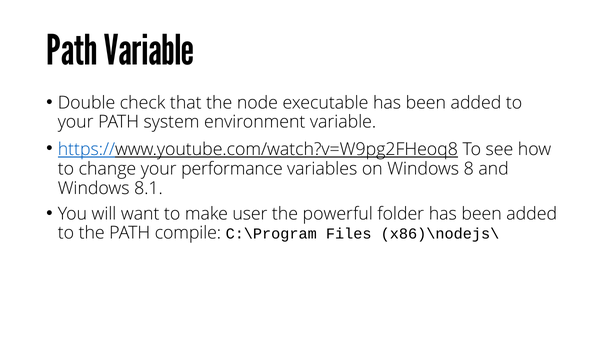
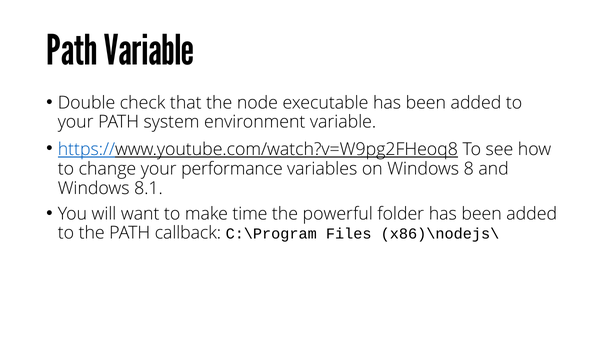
user: user -> time
compile: compile -> callback
